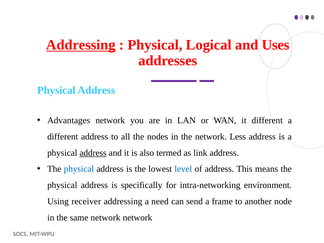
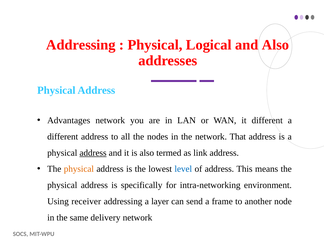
Addressing at (81, 45) underline: present -> none
and Uses: Uses -> Also
Less: Less -> That
physical at (79, 169) colour: blue -> orange
need: need -> layer
same network: network -> delivery
